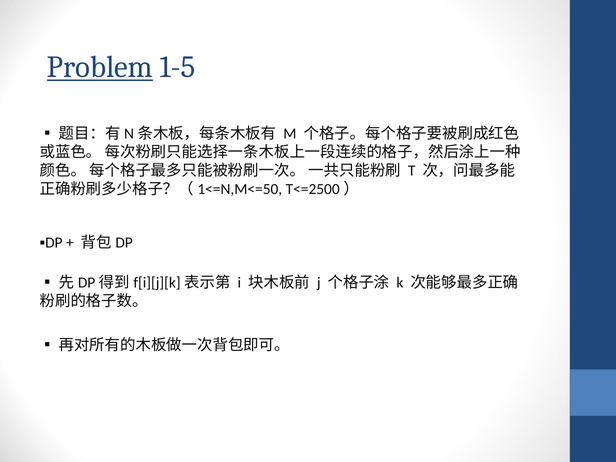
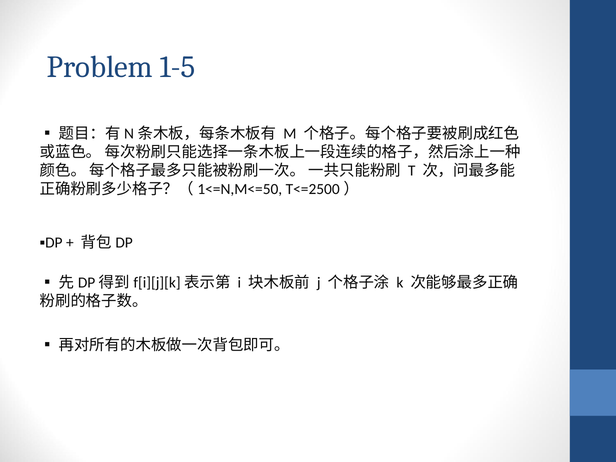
Problem underline: present -> none
